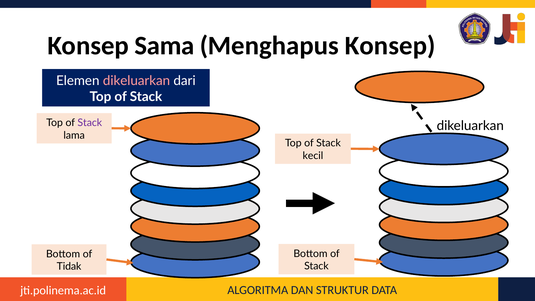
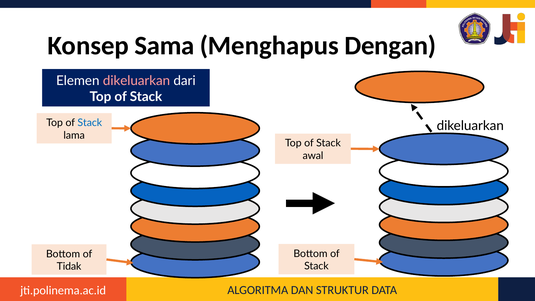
Menghapus Konsep: Konsep -> Dengan
Stack at (90, 123) colour: purple -> blue
kecil: kecil -> awal
